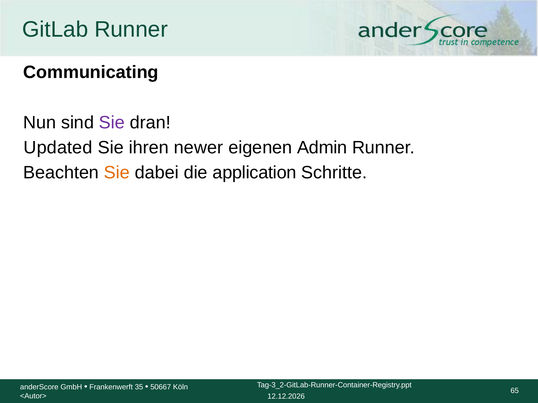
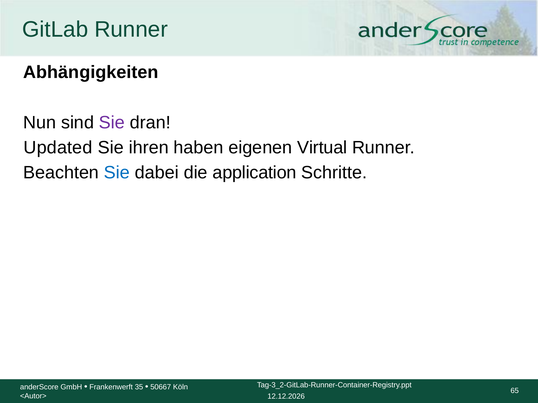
Communicating: Communicating -> Abhängigkeiten
newer: newer -> haben
Admin: Admin -> Virtual
Sie at (117, 173) colour: orange -> blue
